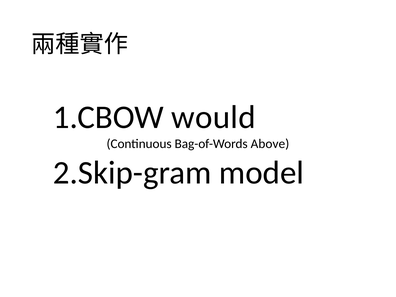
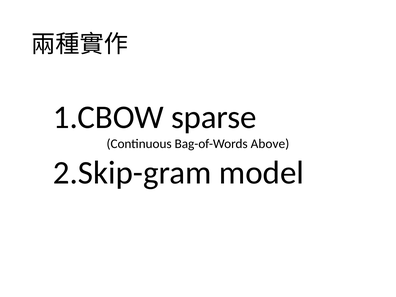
would: would -> sparse
